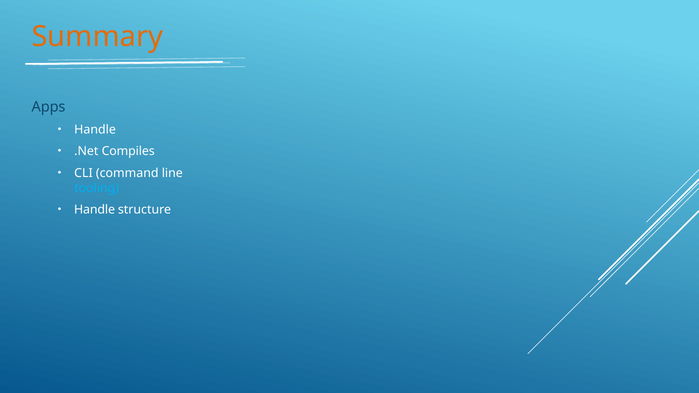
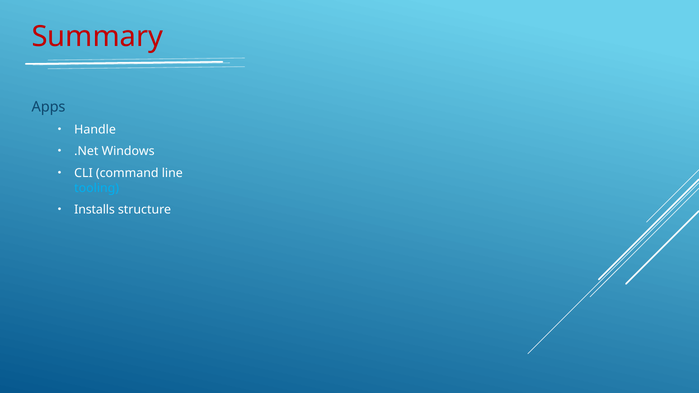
Summary colour: orange -> red
Compiles: Compiles -> Windows
Handle at (95, 210): Handle -> Installs
